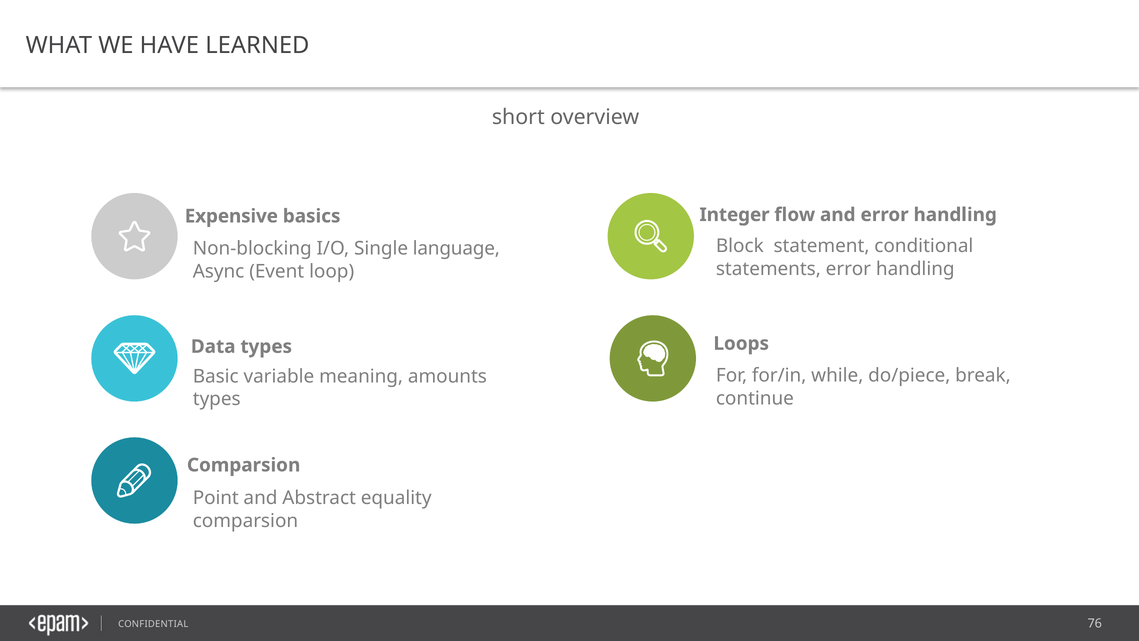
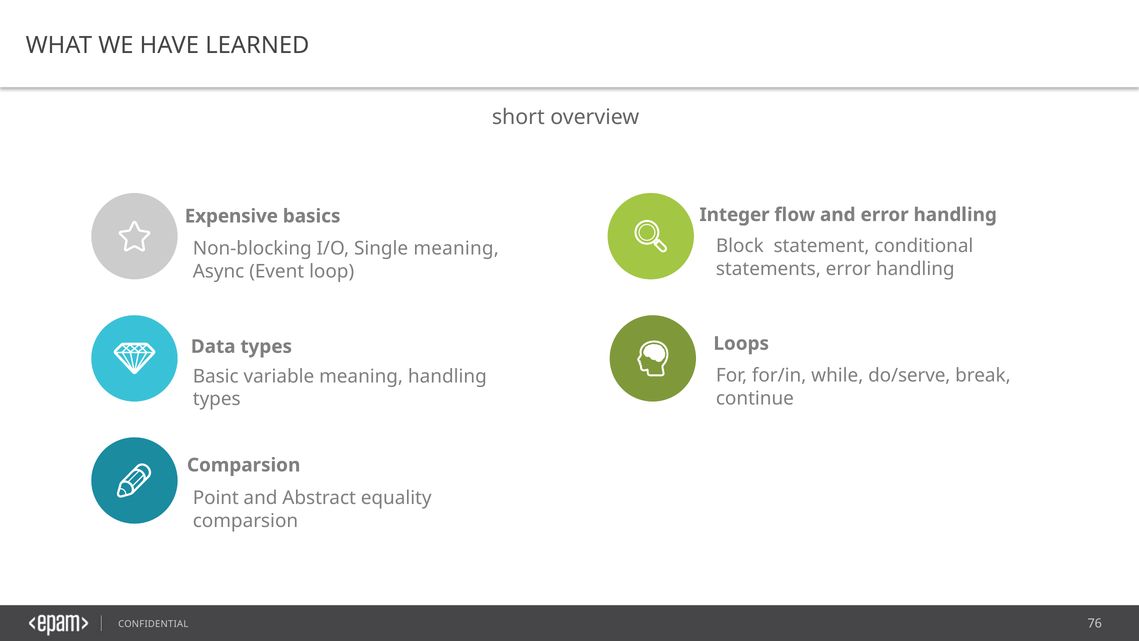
Single language: language -> meaning
do/piece: do/piece -> do/serve
meaning amounts: amounts -> handling
